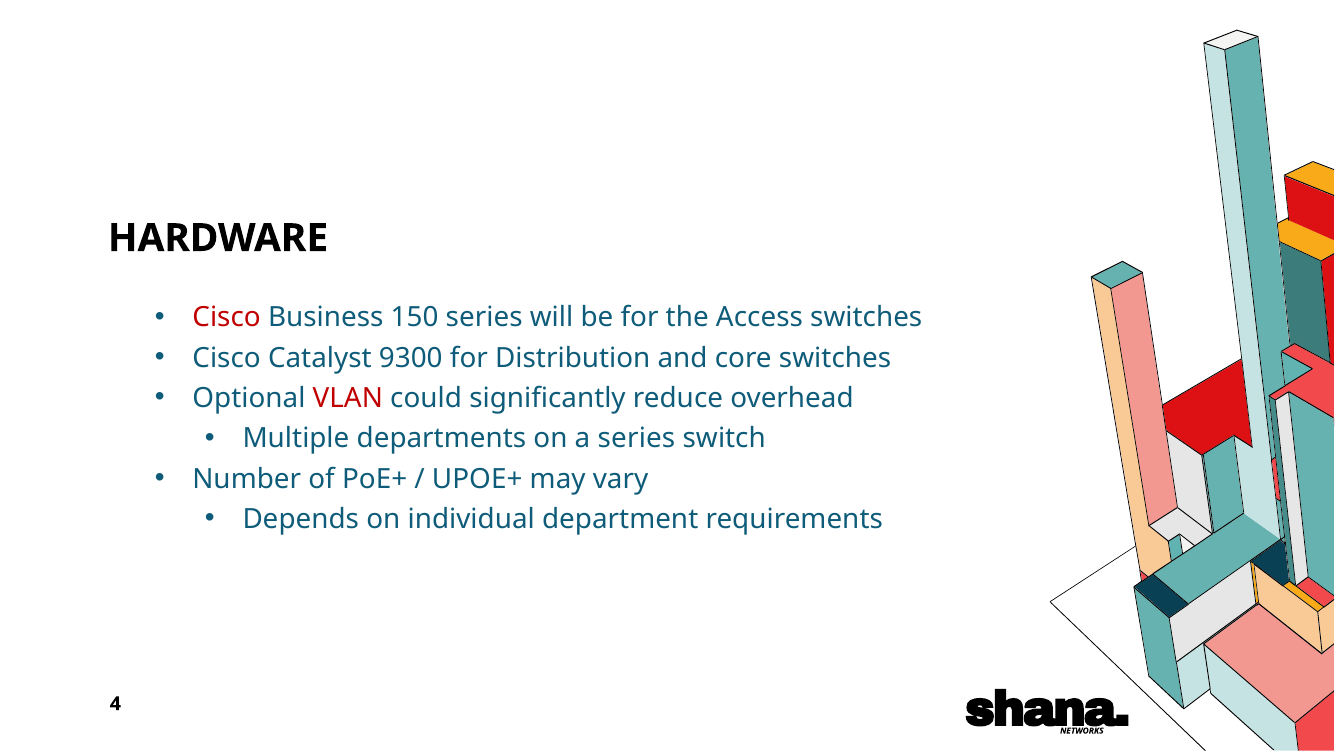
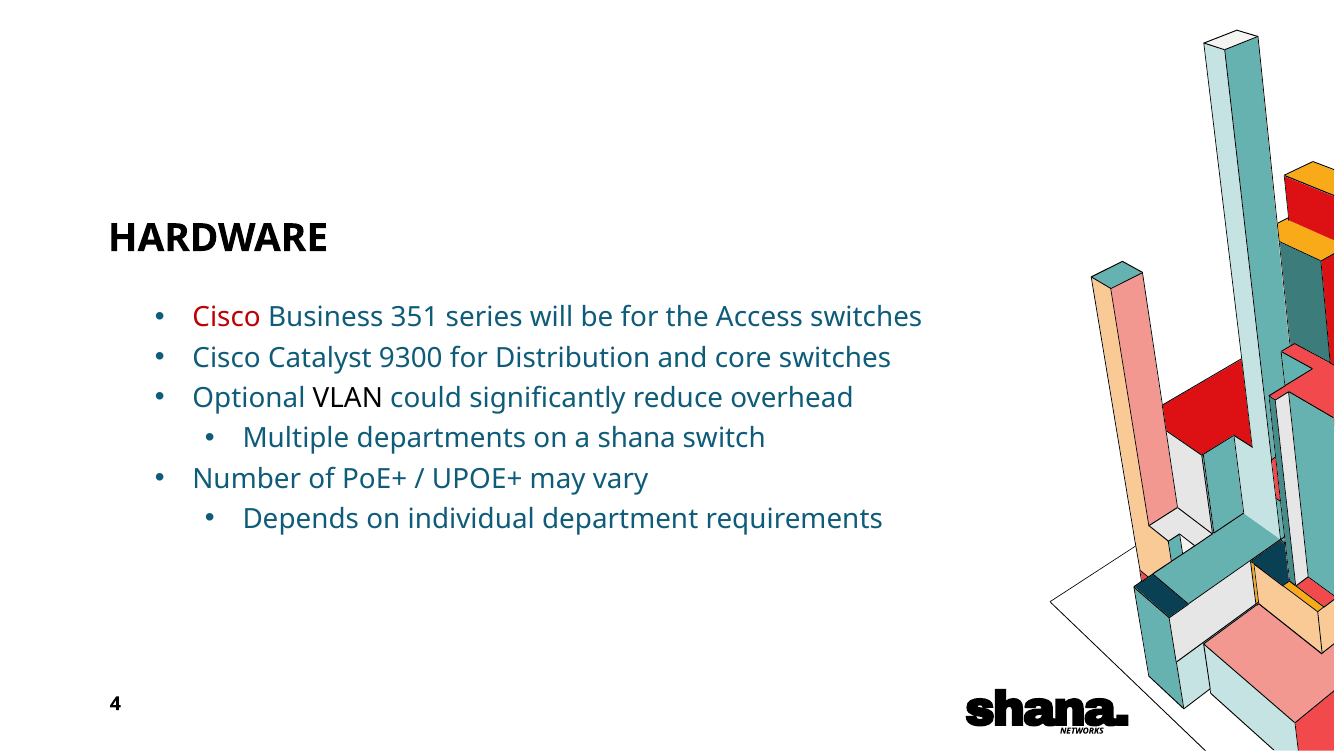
150: 150 -> 351
VLAN colour: red -> black
a series: series -> shana
